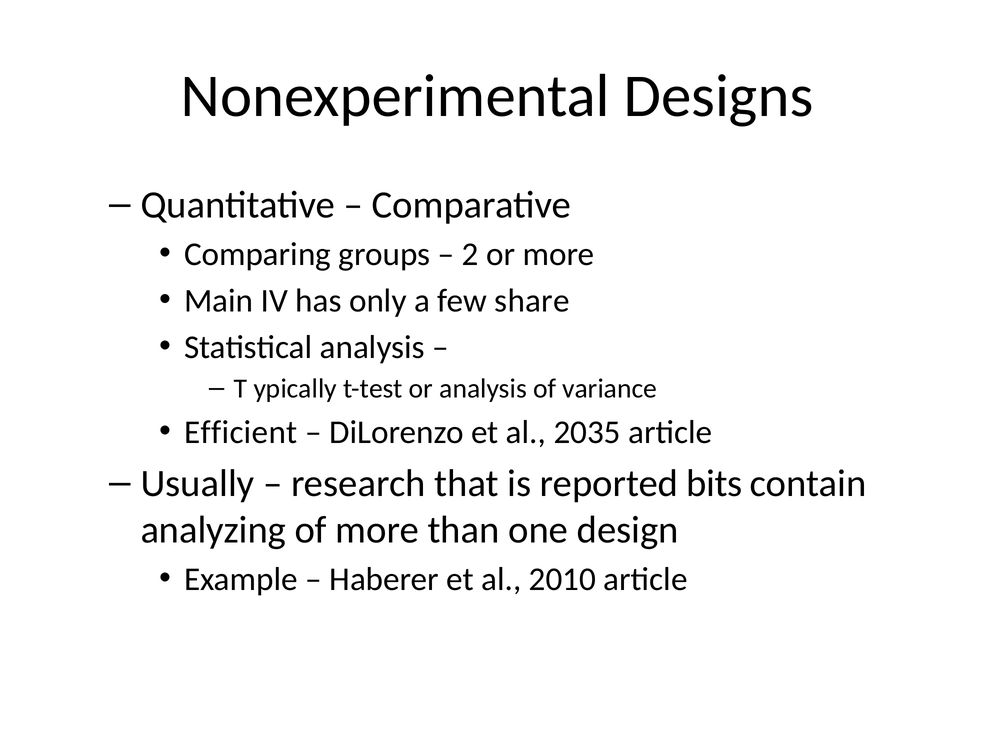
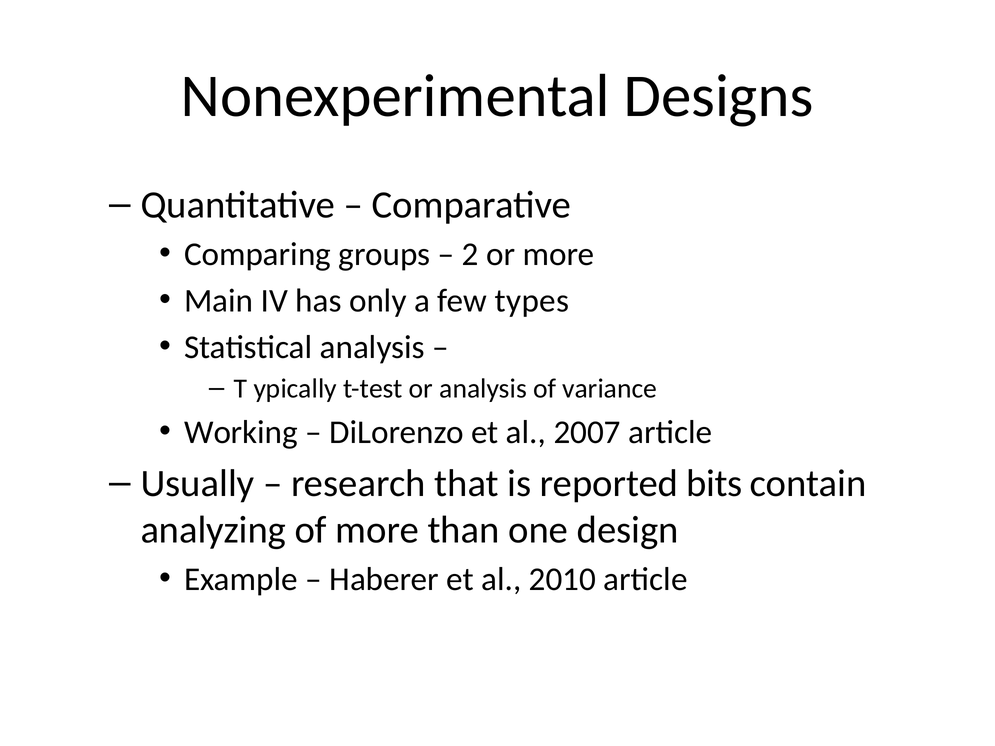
share: share -> types
Efficient: Efficient -> Working
2035: 2035 -> 2007
